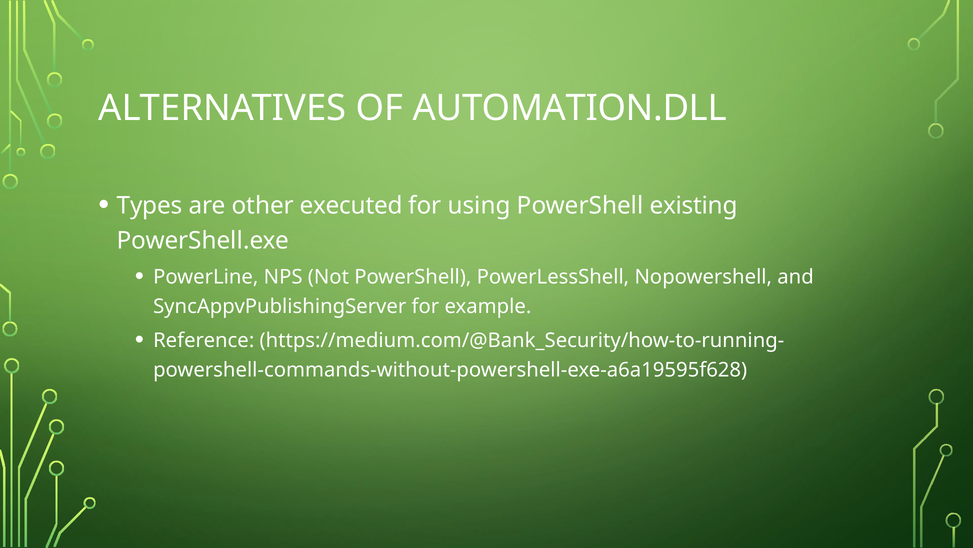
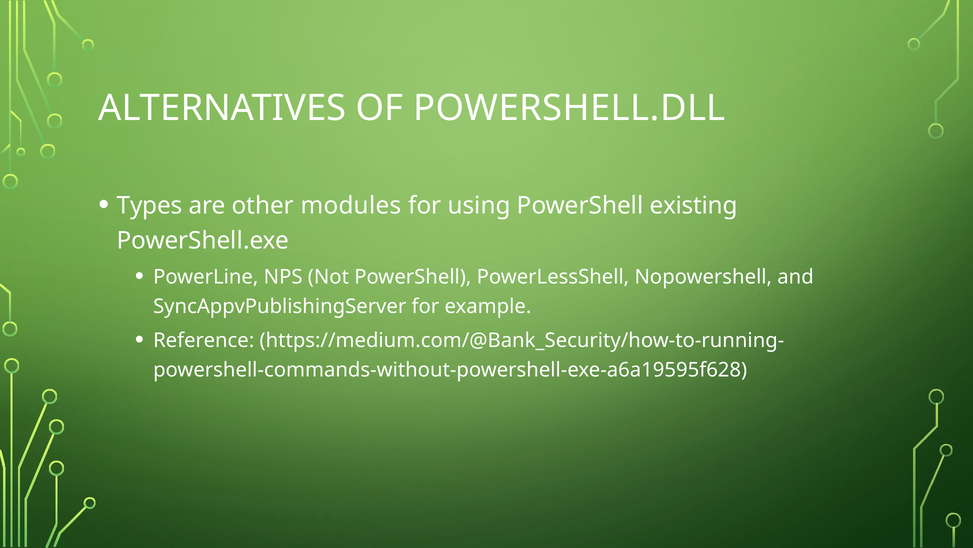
AUTOMATION.DLL: AUTOMATION.DLL -> POWERSHELL.DLL
executed: executed -> modules
